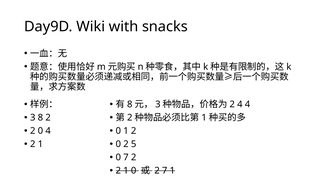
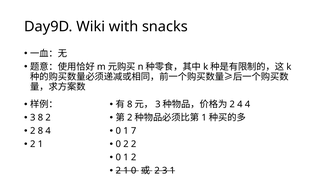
2 0: 0 -> 8
1 2: 2 -> 7
2 5: 5 -> 2
7 at (126, 158): 7 -> 1
2 7: 7 -> 3
